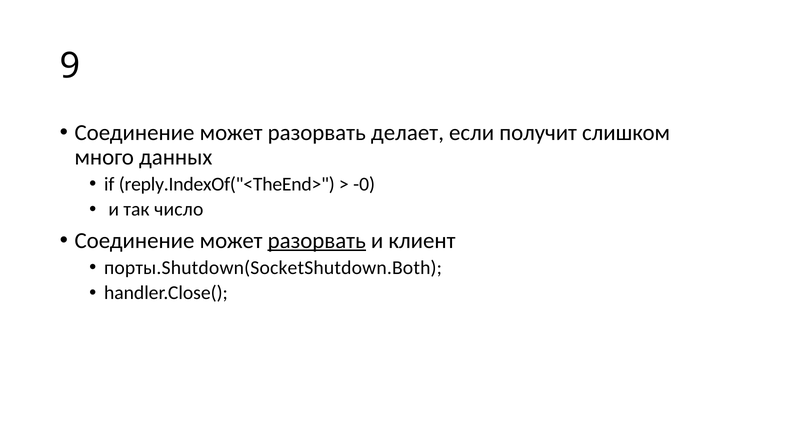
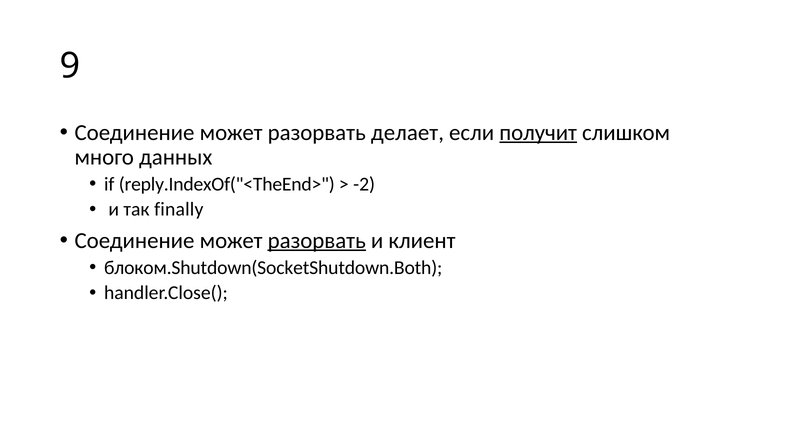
получит underline: none -> present
-0: -0 -> -2
число: число -> finally
порты.Shutdown(SocketShutdown.Both: порты.Shutdown(SocketShutdown.Both -> блоком.Shutdown(SocketShutdown.Both
